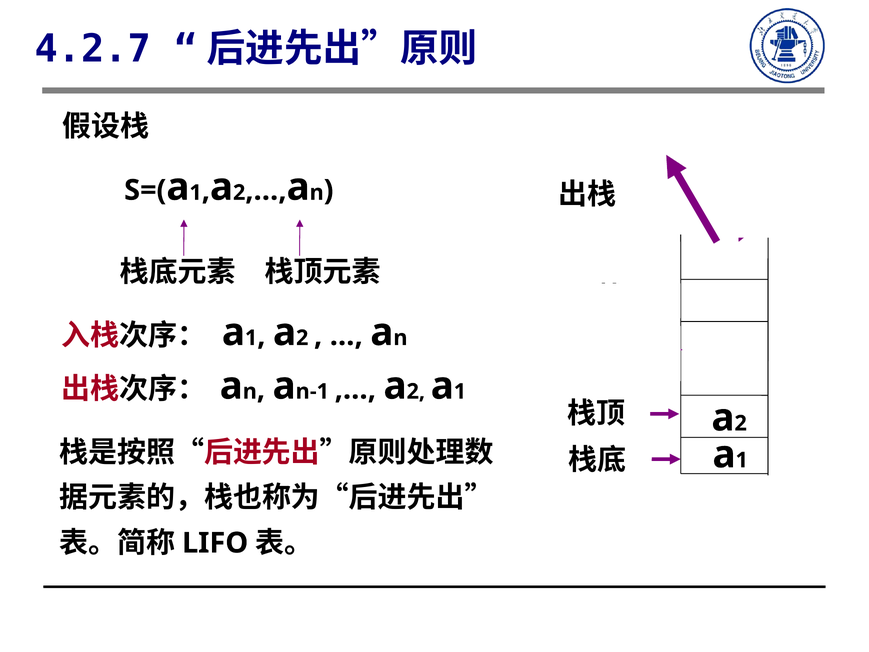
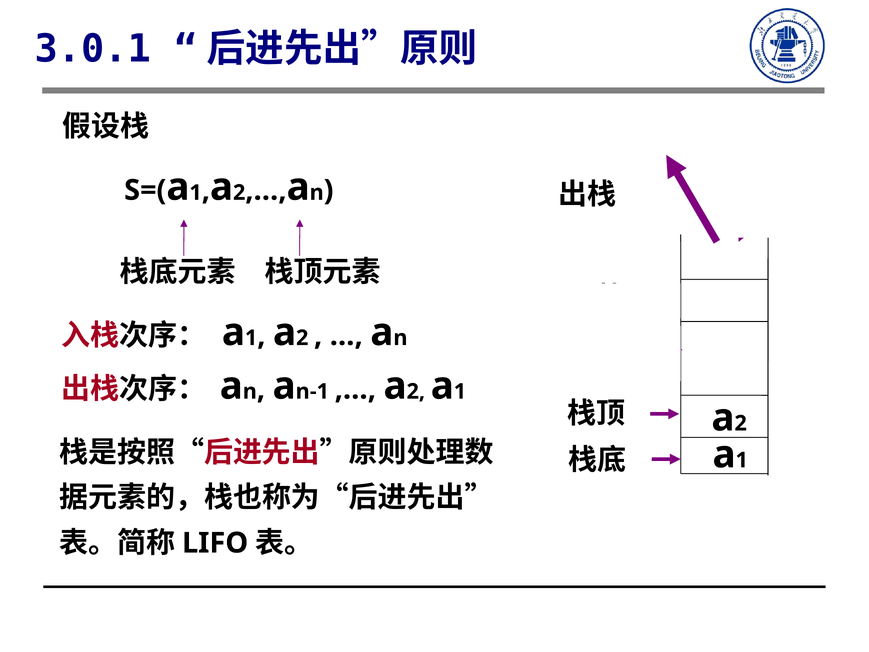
4.2.7: 4.2.7 -> 3.0.1
